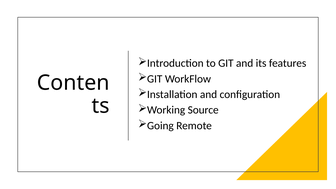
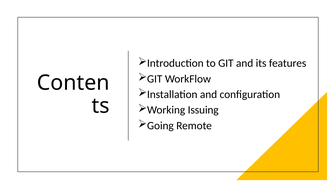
Source: Source -> Issuing
